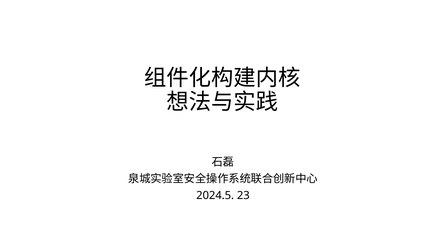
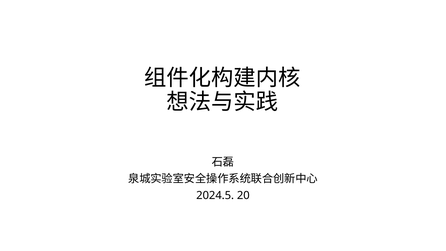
23: 23 -> 20
